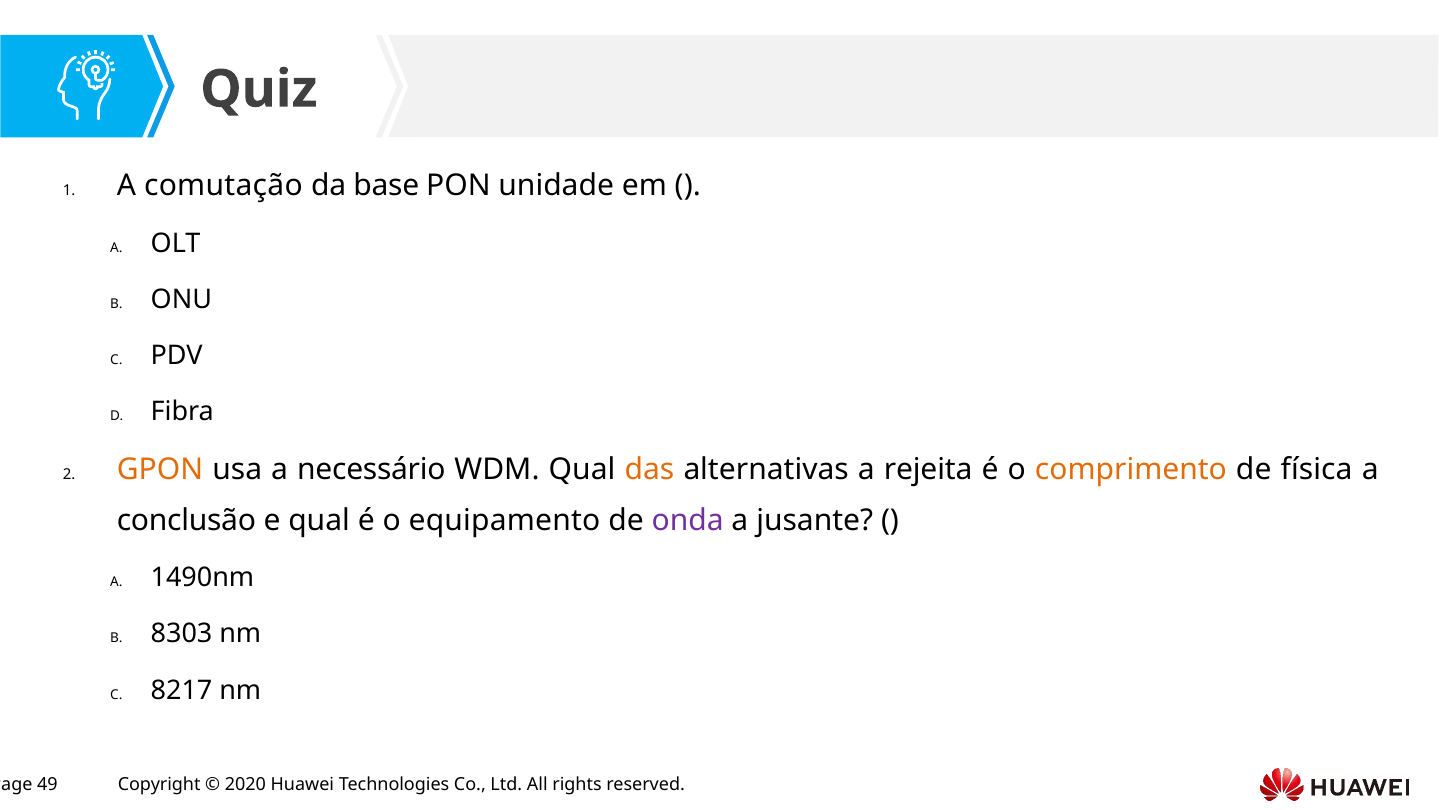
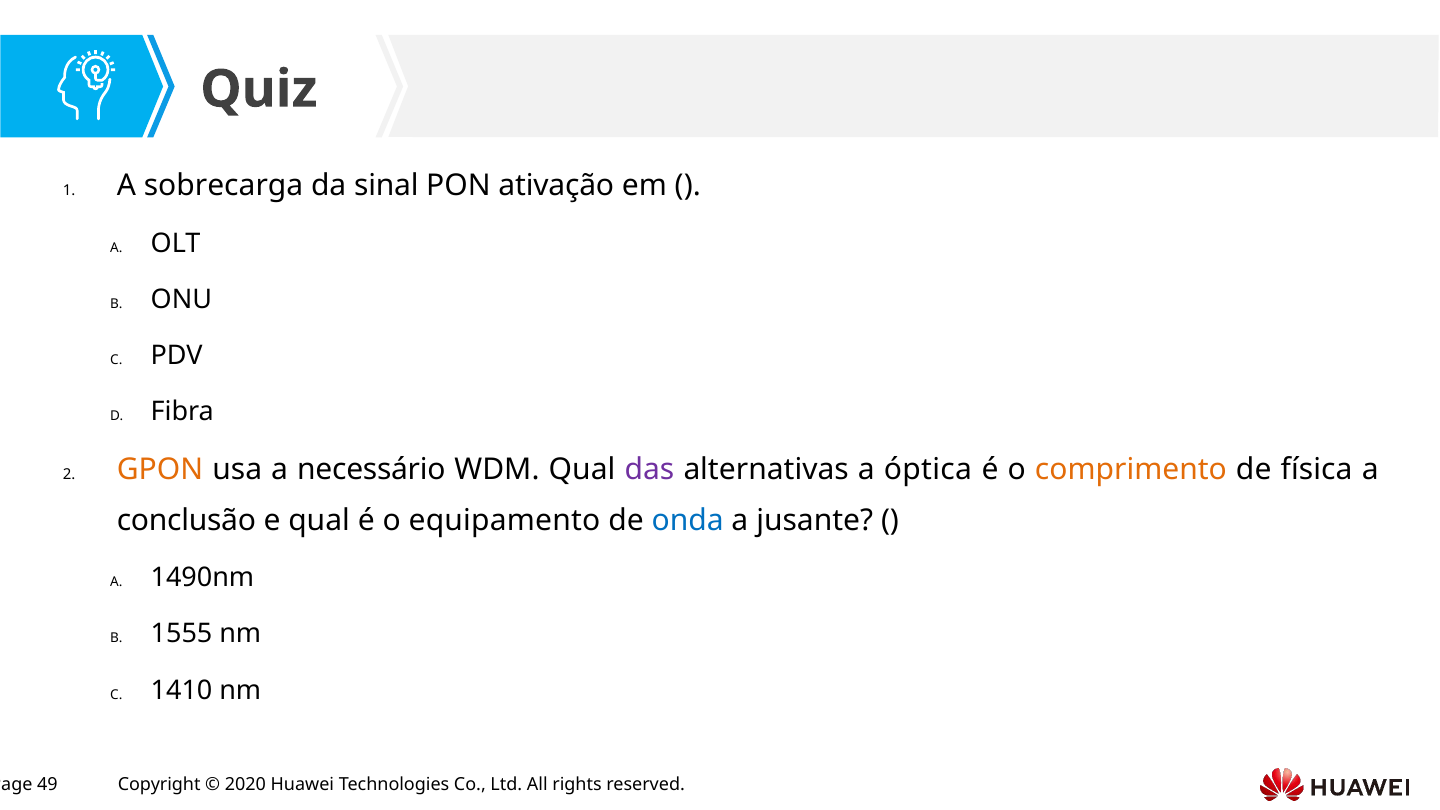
comutação: comutação -> sobrecarga
base: base -> sinal
unidade: unidade -> ativação
das colour: orange -> purple
rejeita: rejeita -> óptica
onda colour: purple -> blue
8303: 8303 -> 1555
8217: 8217 -> 1410
